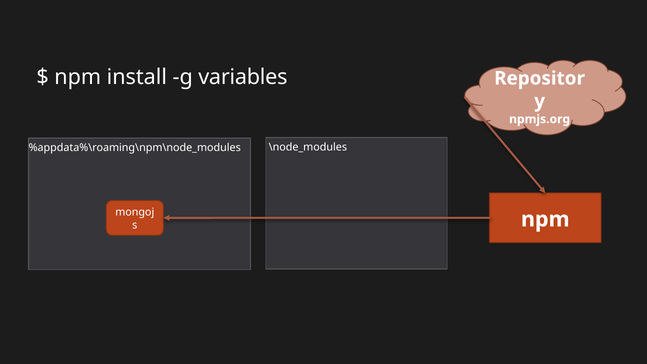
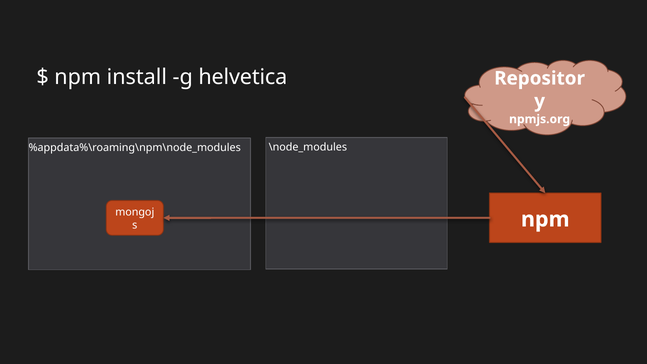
variables: variables -> helvetica
